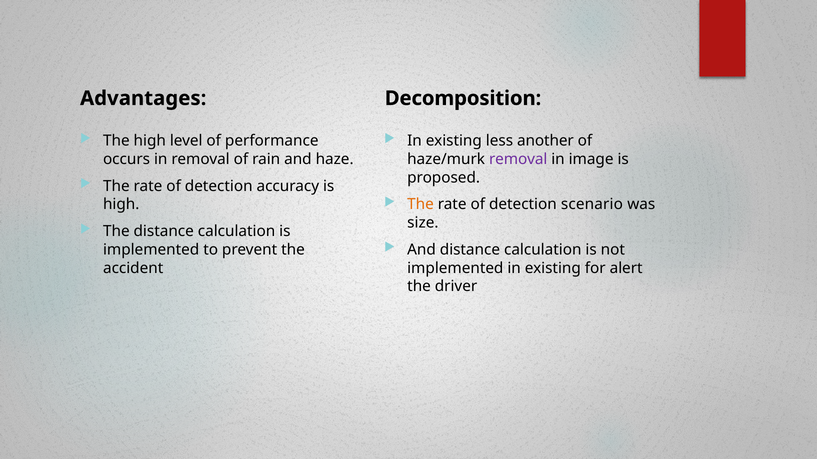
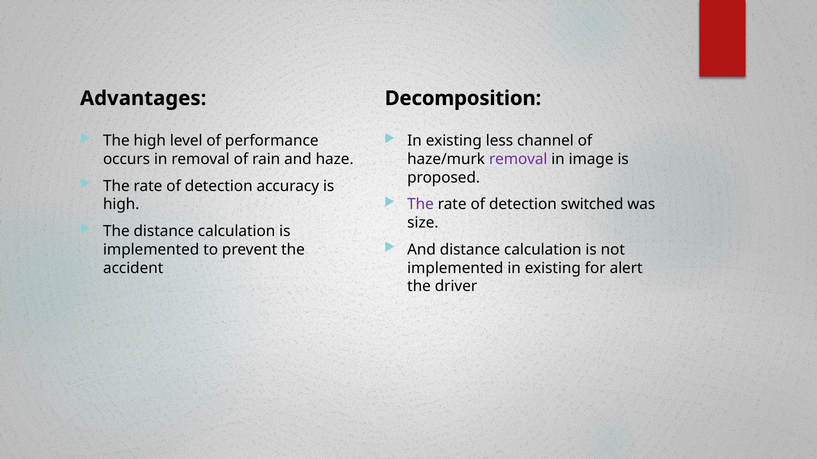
another: another -> channel
The at (421, 205) colour: orange -> purple
scenario: scenario -> switched
